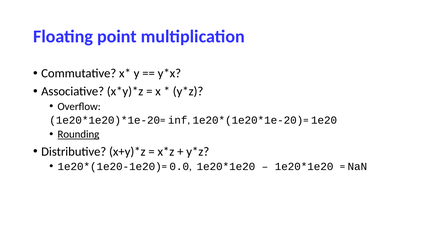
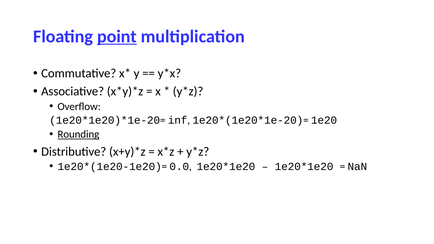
point underline: none -> present
